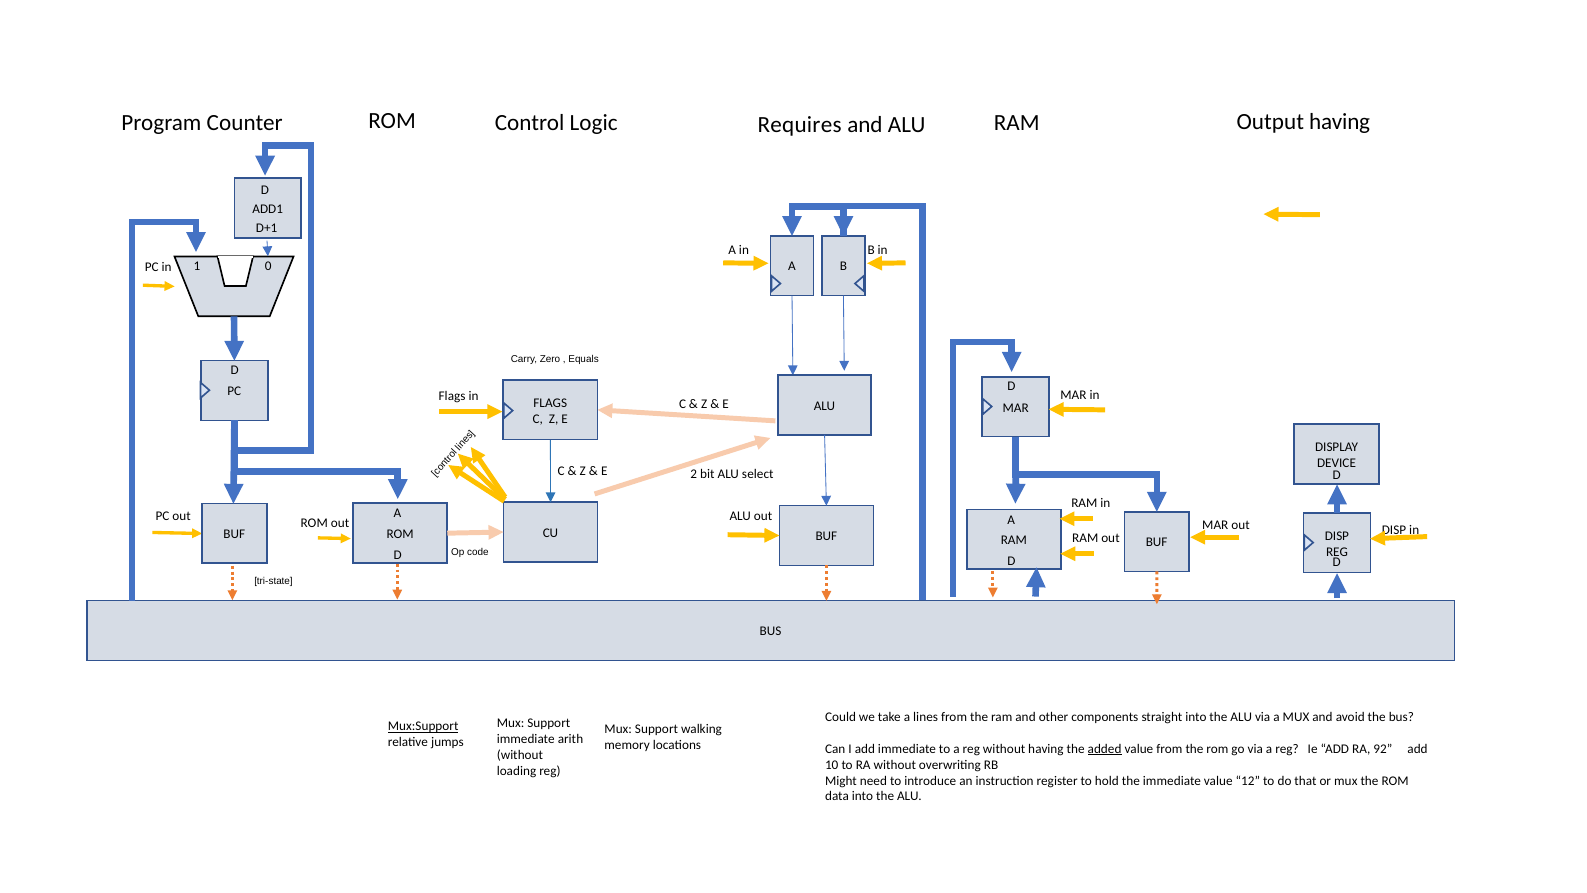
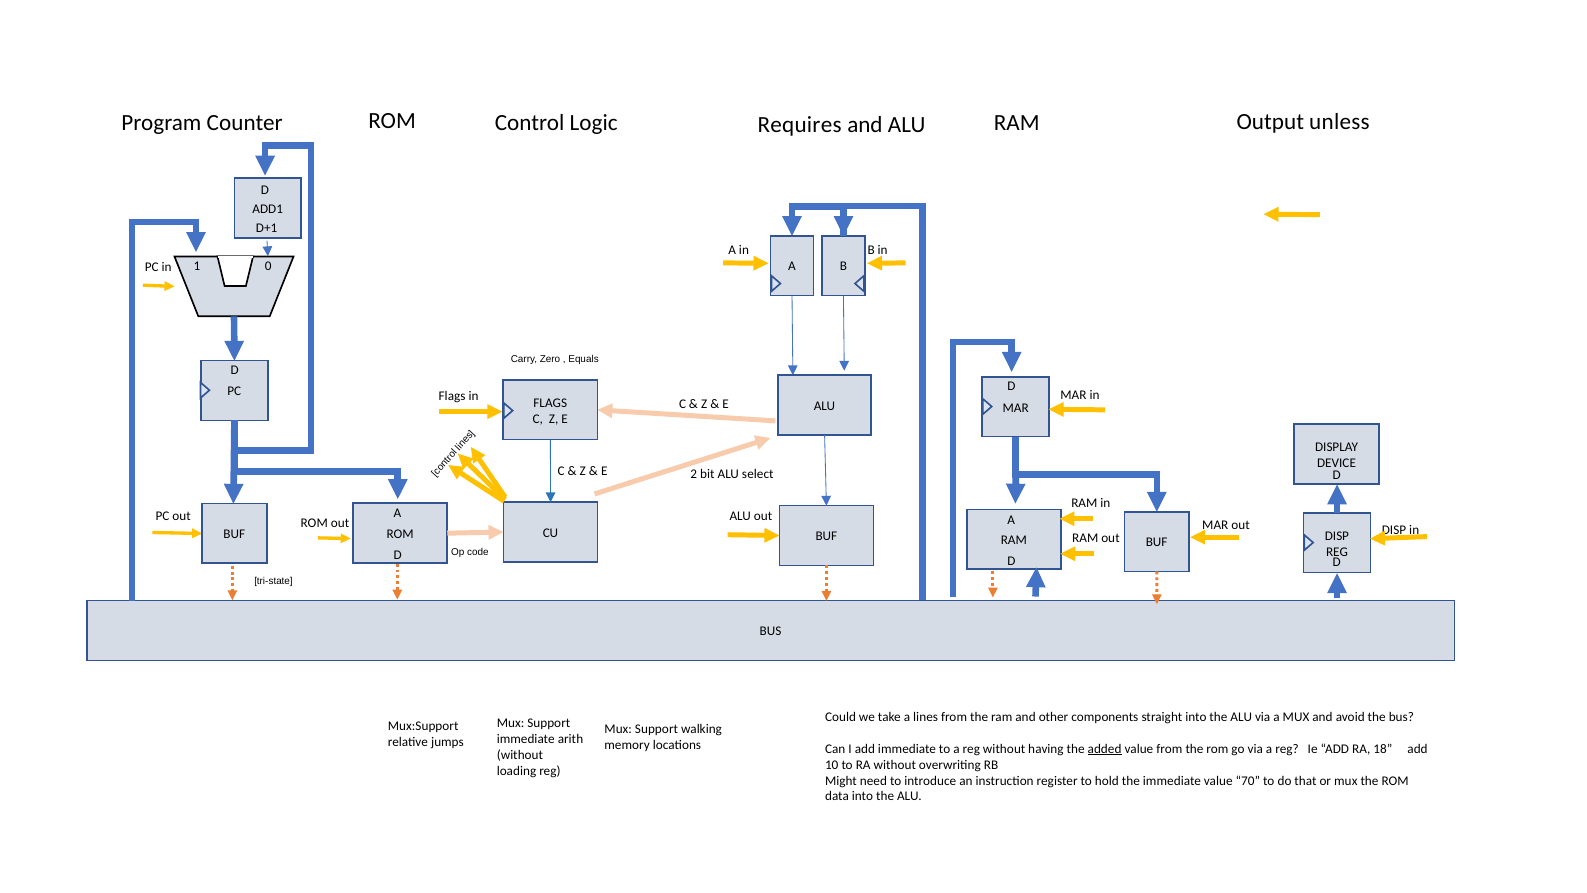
Output having: having -> unless
Mux:Support underline: present -> none
92: 92 -> 18
12: 12 -> 70
